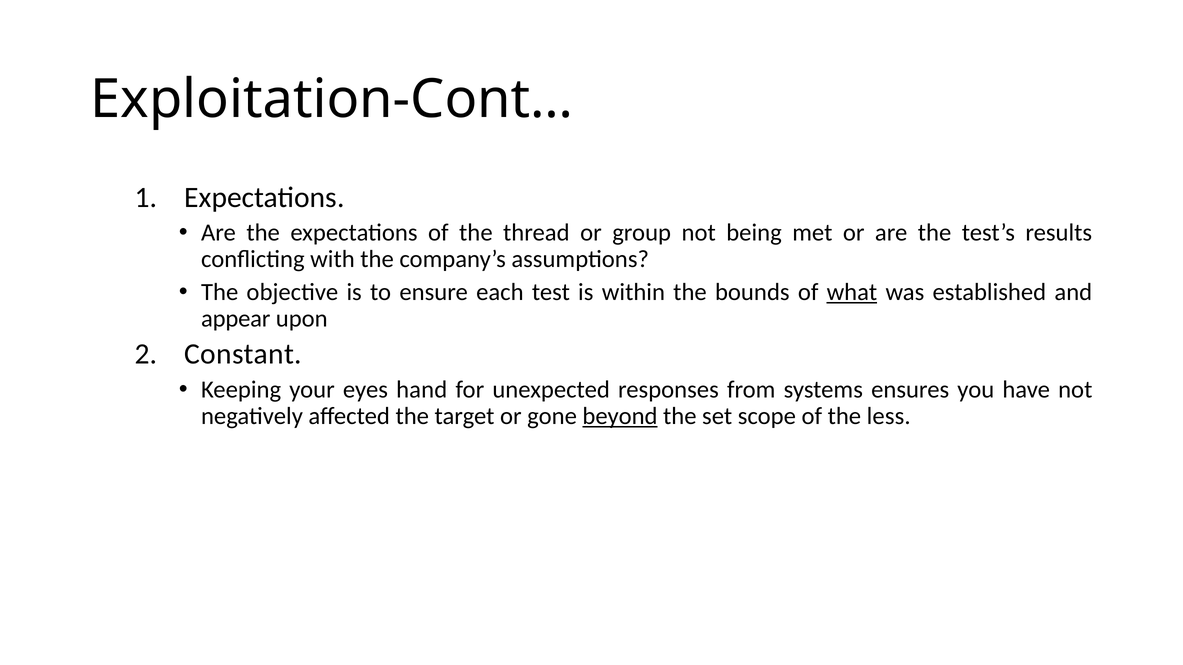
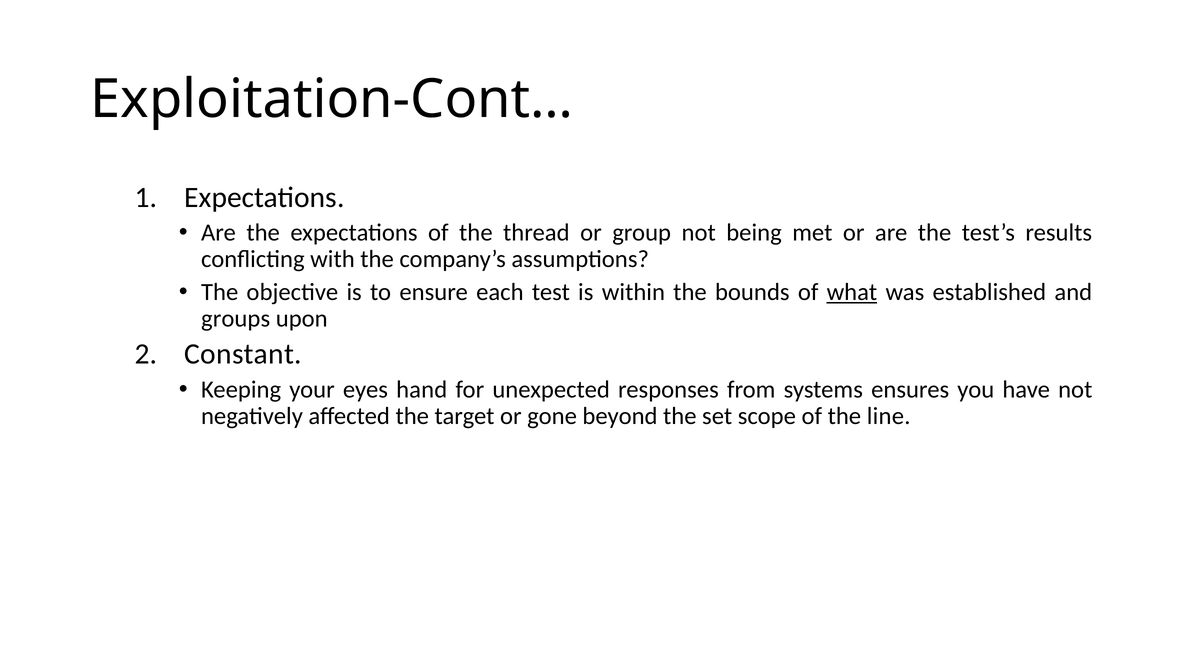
appear: appear -> groups
beyond underline: present -> none
less: less -> line
